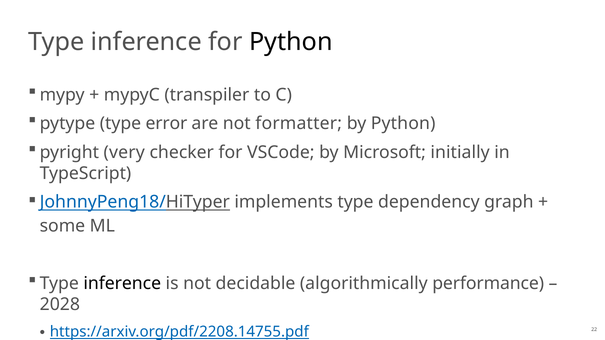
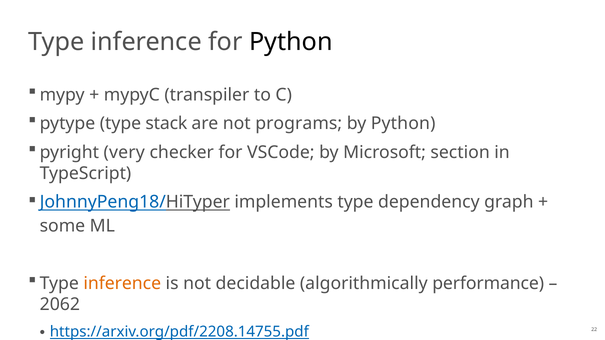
error: error -> stack
formatter: formatter -> programs
initially: initially -> section
inference at (122, 284) colour: black -> orange
2028: 2028 -> 2062
